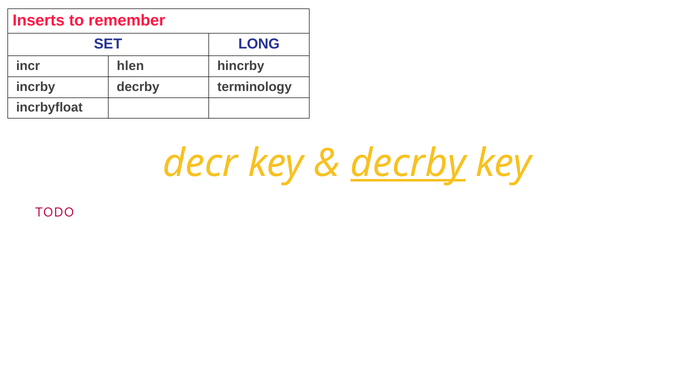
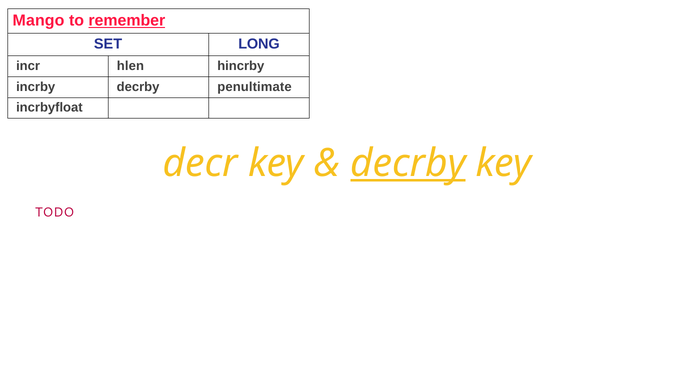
Inserts: Inserts -> Mango
remember underline: none -> present
terminology: terminology -> penultimate
